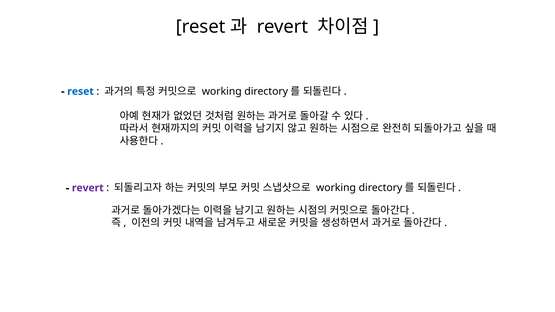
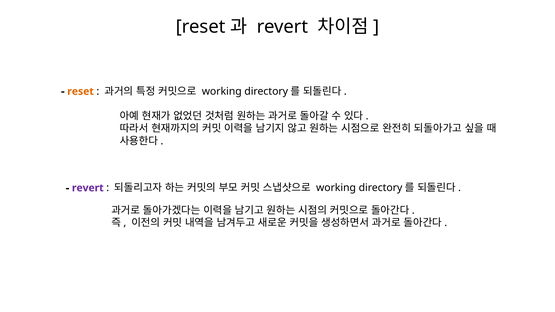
reset at (81, 91) colour: blue -> orange
